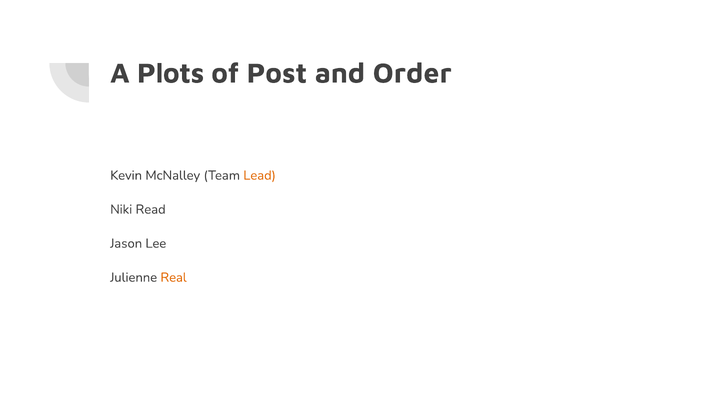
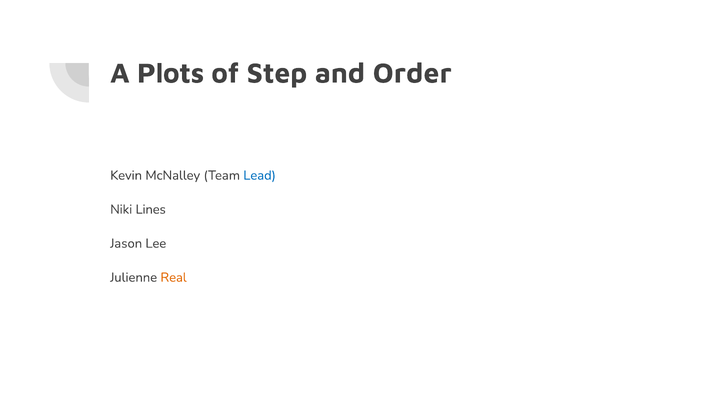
Post: Post -> Step
Lead colour: orange -> blue
Read: Read -> Lines
